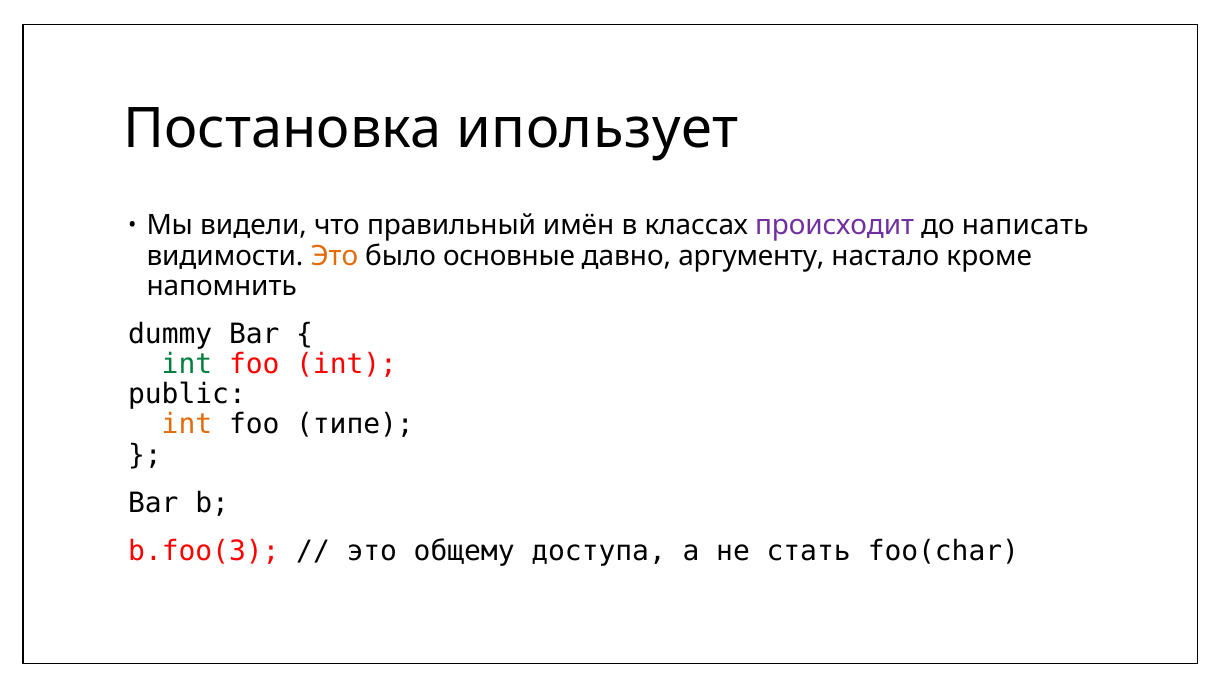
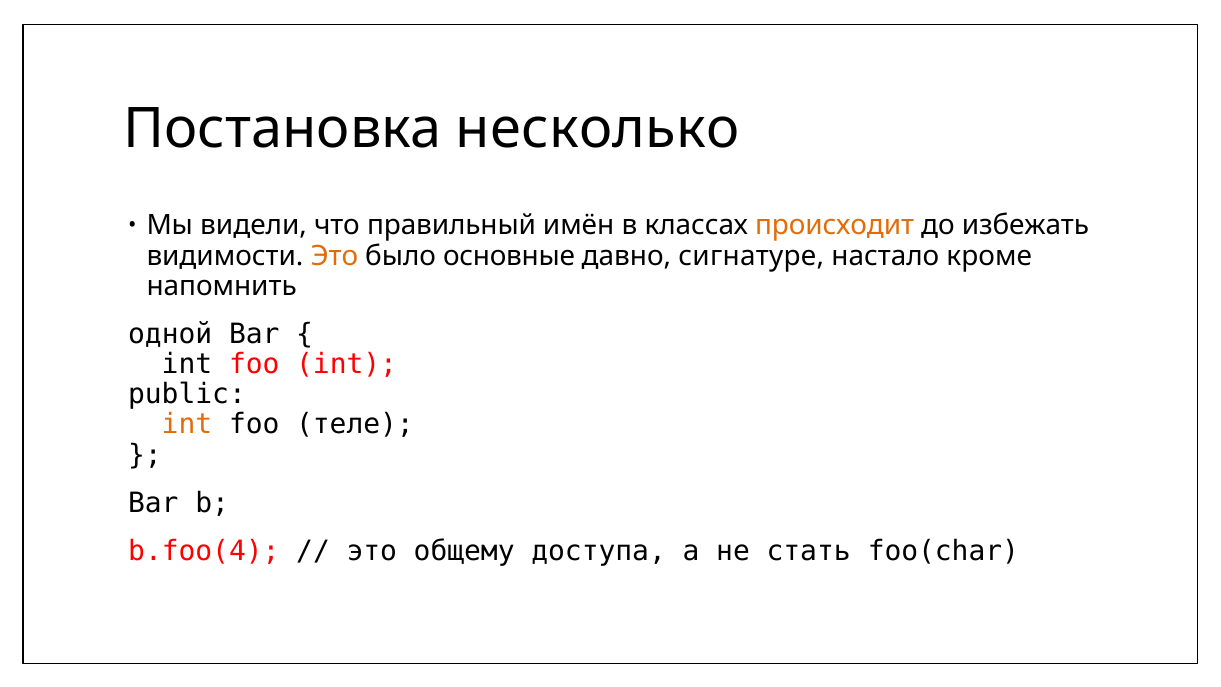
ипользует: ипользует -> несколько
происходит colour: purple -> orange
написать: написать -> избежать
аргументу: аргументу -> сигнатуре
dummy: dummy -> одной
int at (187, 364) colour: green -> black
типе: типе -> теле
b.foo(3: b.foo(3 -> b.foo(4
